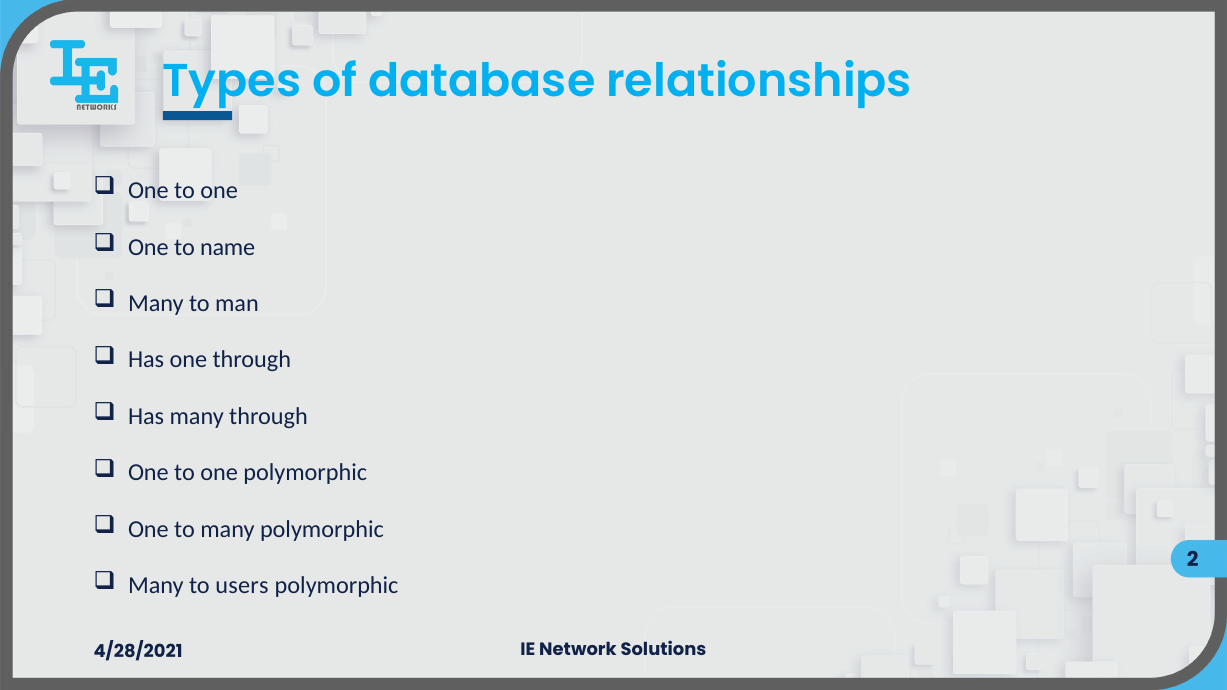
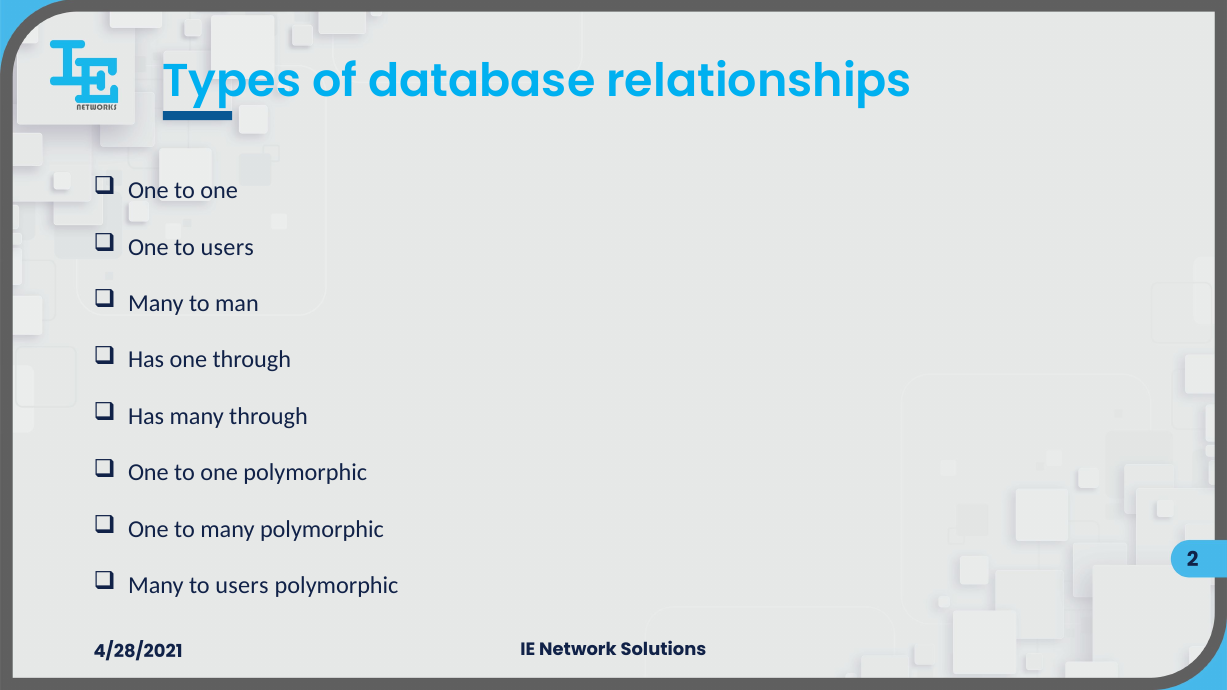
One to name: name -> users
